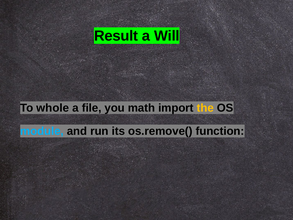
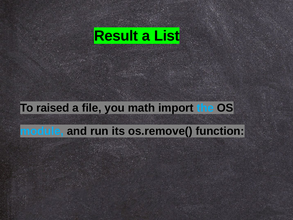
Will: Will -> List
whole: whole -> raised
the colour: yellow -> light blue
